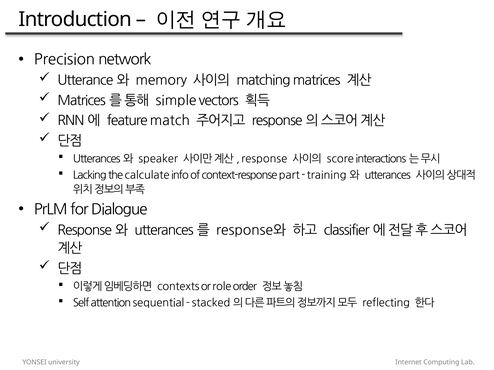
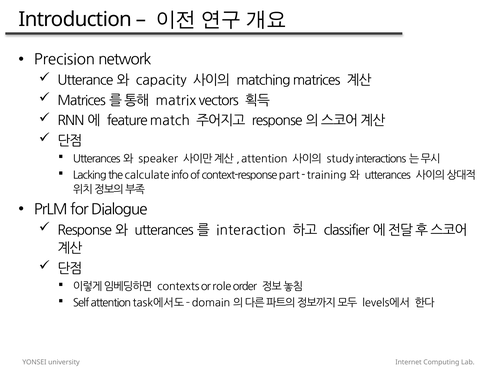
memory: memory -> capacity
simple: simple -> matrix
response at (264, 159): response -> attention
score: score -> study
response와 at (251, 231): response와 -> interaction
sequential: sequential -> task에서도
stacked: stacked -> domain
reflecting: reflecting -> levels에서
